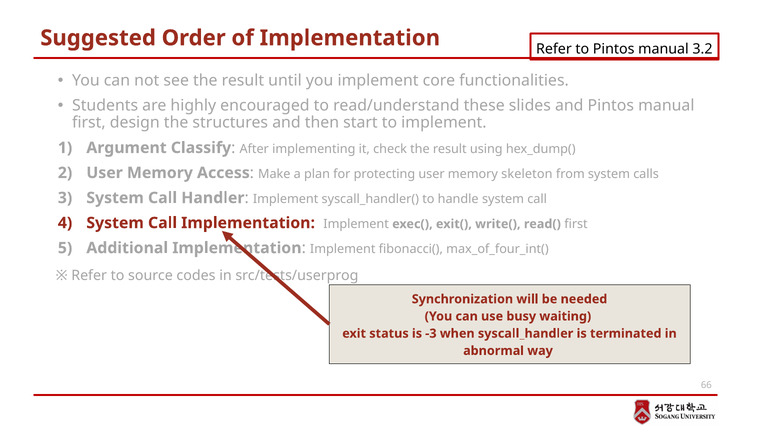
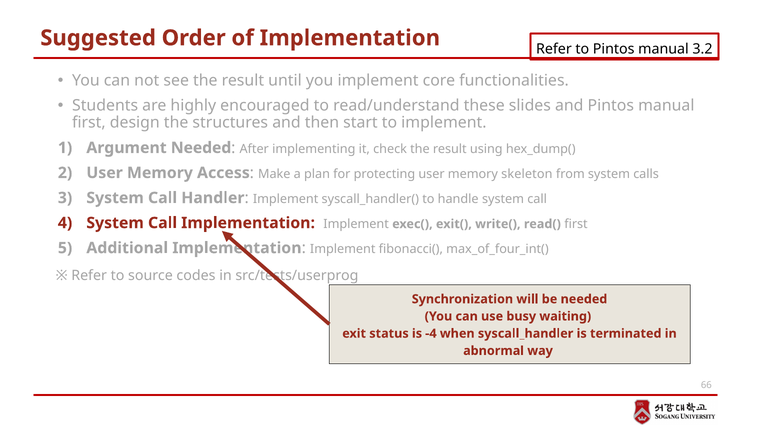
Argument Classify: Classify -> Needed
-3: -3 -> -4
